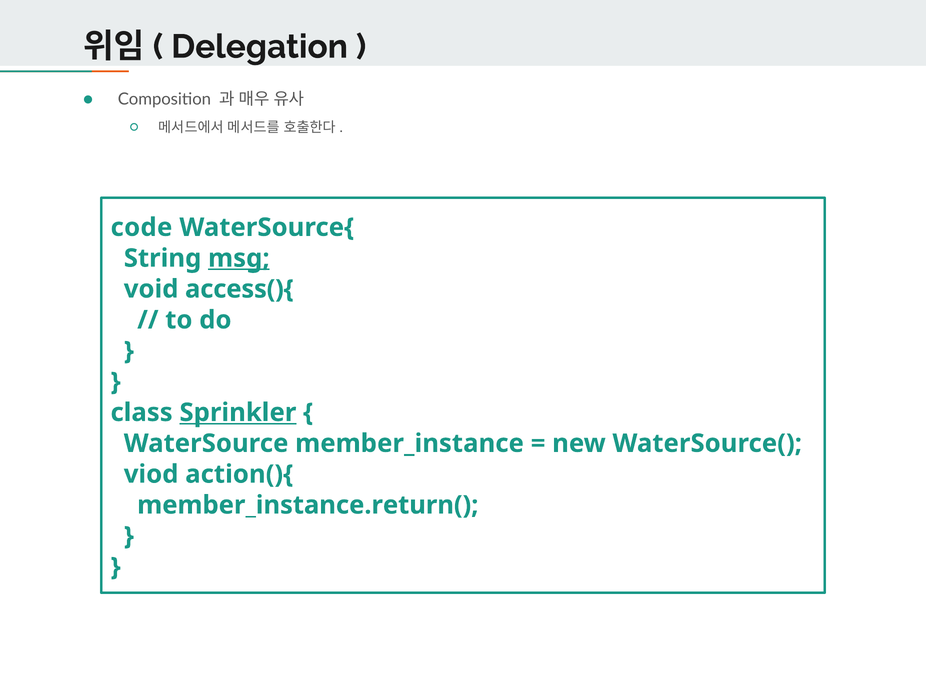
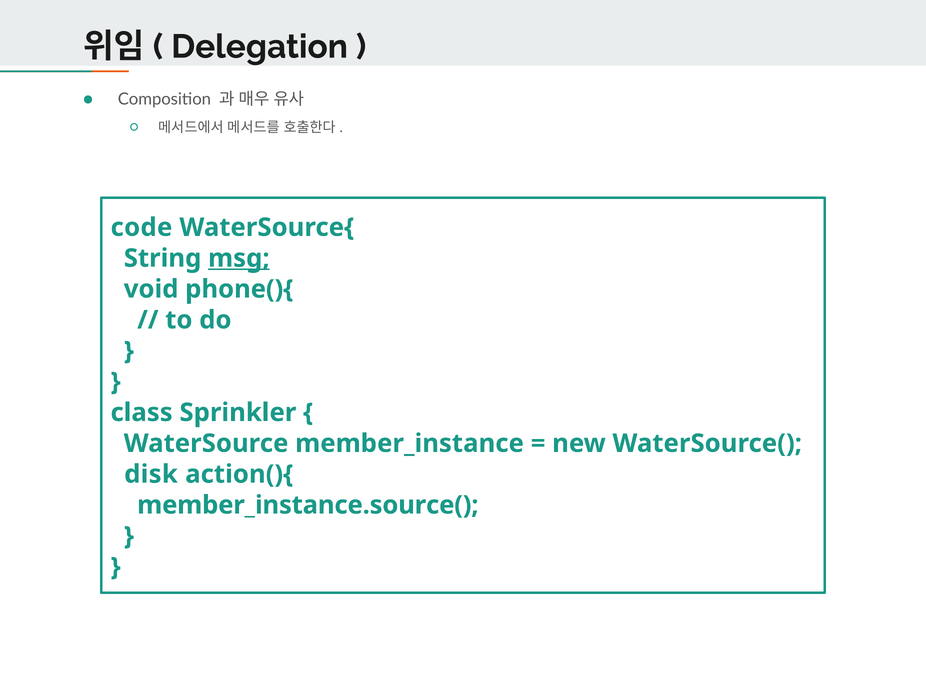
access(){: access(){ -> phone(){
Sprinkler underline: present -> none
viod: viod -> disk
member_instance.return(: member_instance.return( -> member_instance.source(
